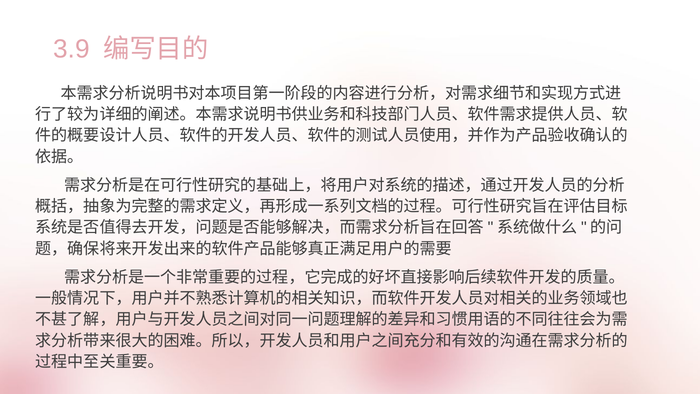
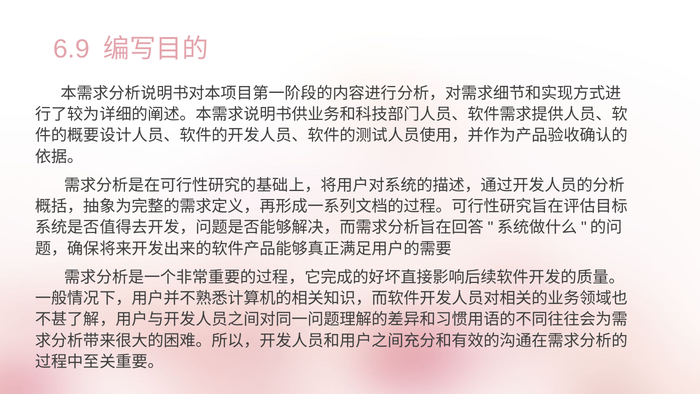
3.9: 3.9 -> 6.9
